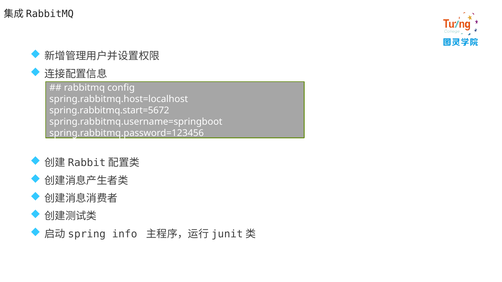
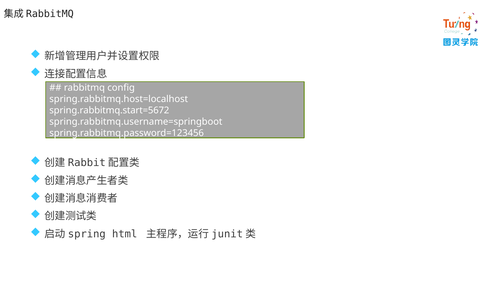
info: info -> html
